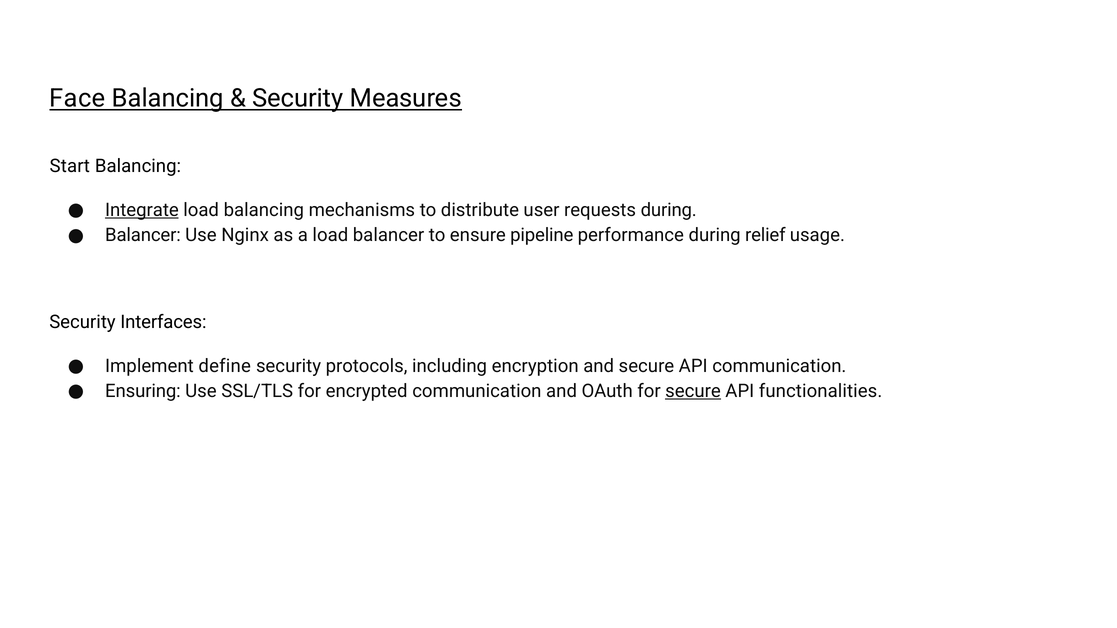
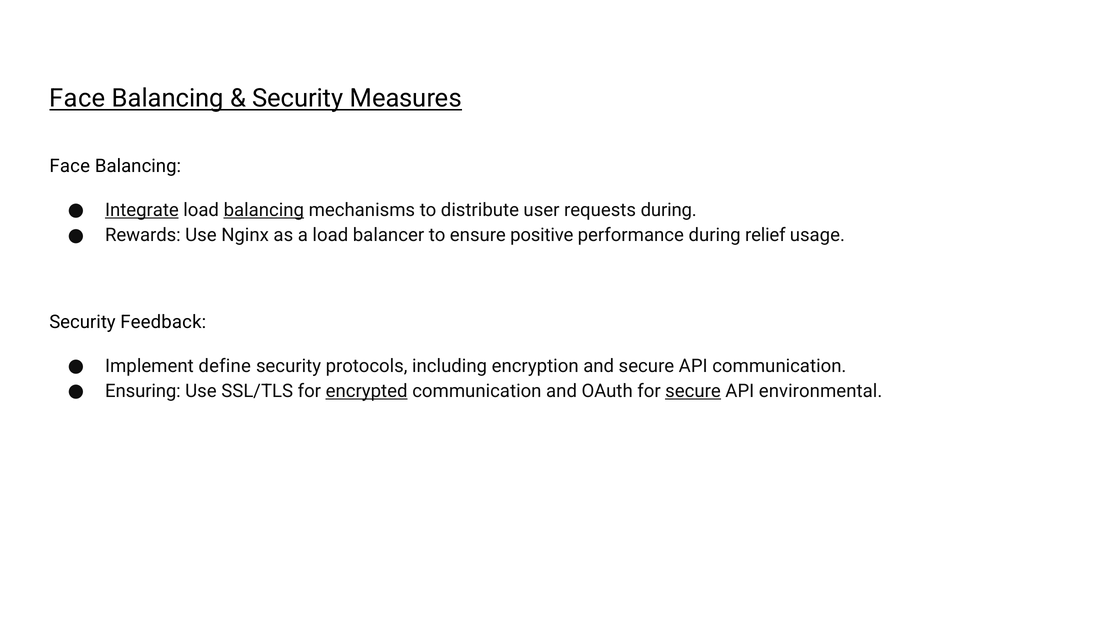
Start at (70, 166): Start -> Face
balancing at (264, 210) underline: none -> present
Balancer at (143, 235): Balancer -> Rewards
pipeline: pipeline -> positive
Interfaces: Interfaces -> Feedback
encrypted underline: none -> present
functionalities: functionalities -> environmental
